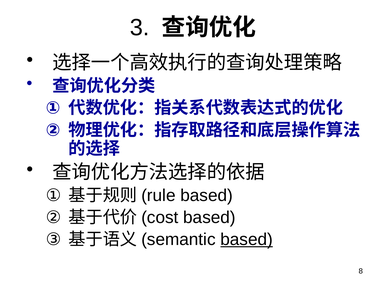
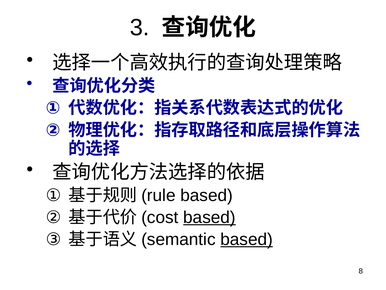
based at (209, 217) underline: none -> present
